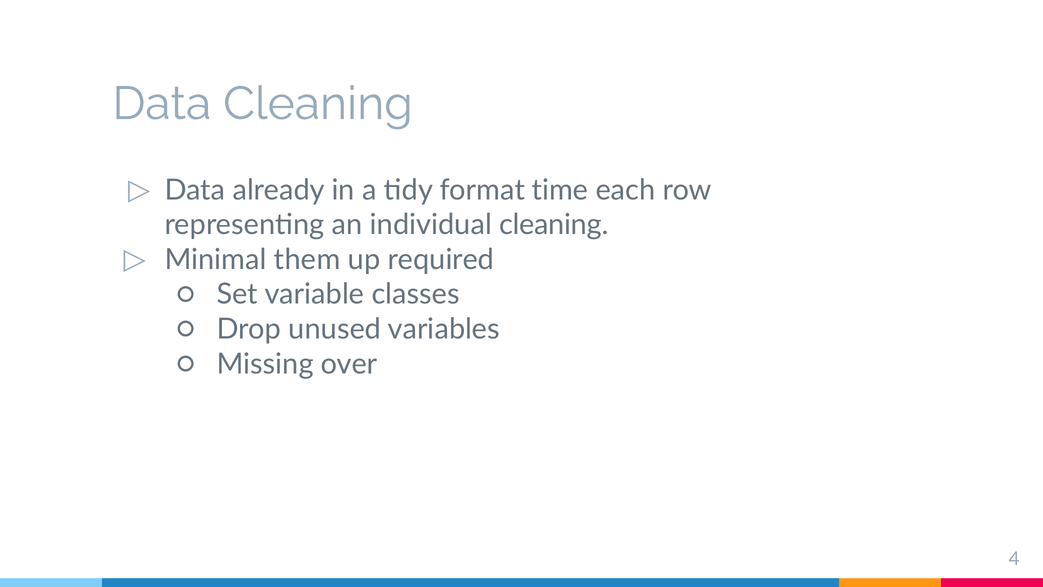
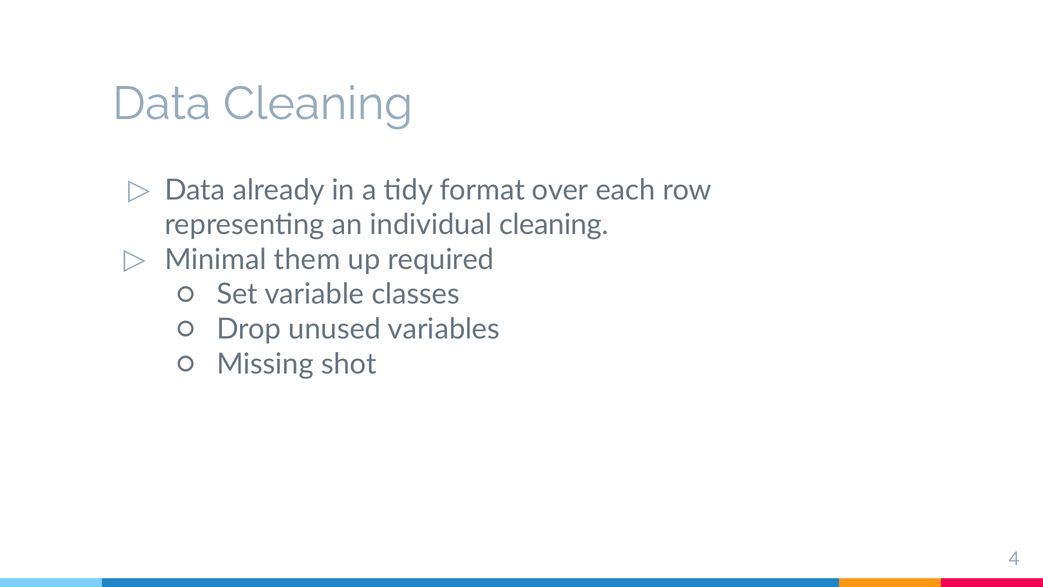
time: time -> over
over: over -> shot
